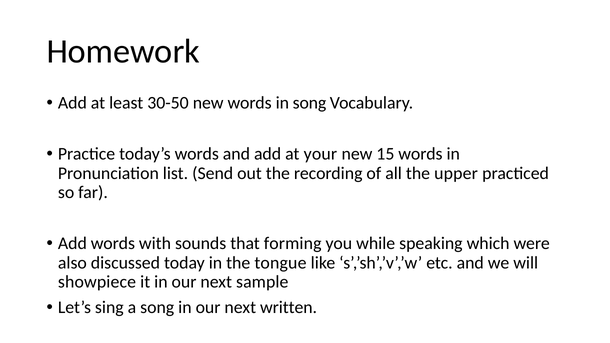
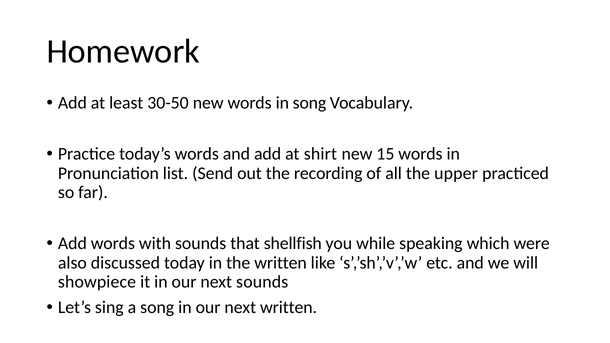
your: your -> shirt
forming: forming -> shellfish
the tongue: tongue -> written
next sample: sample -> sounds
